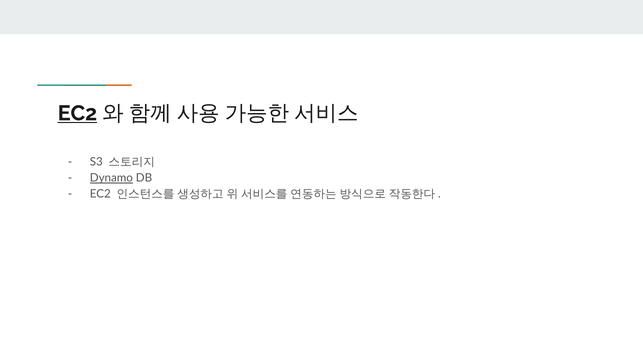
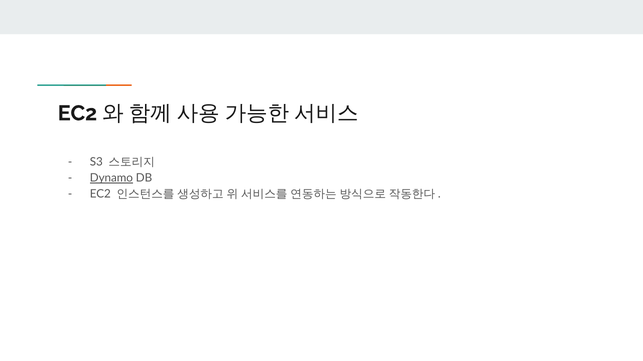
EC2 at (77, 114) underline: present -> none
